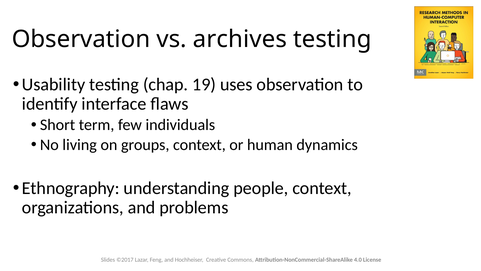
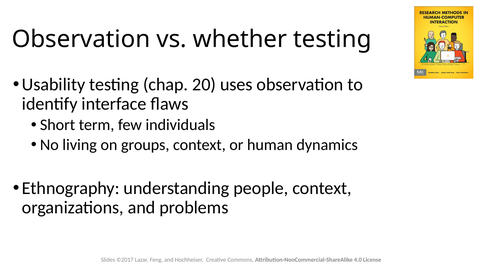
archives: archives -> whether
19: 19 -> 20
